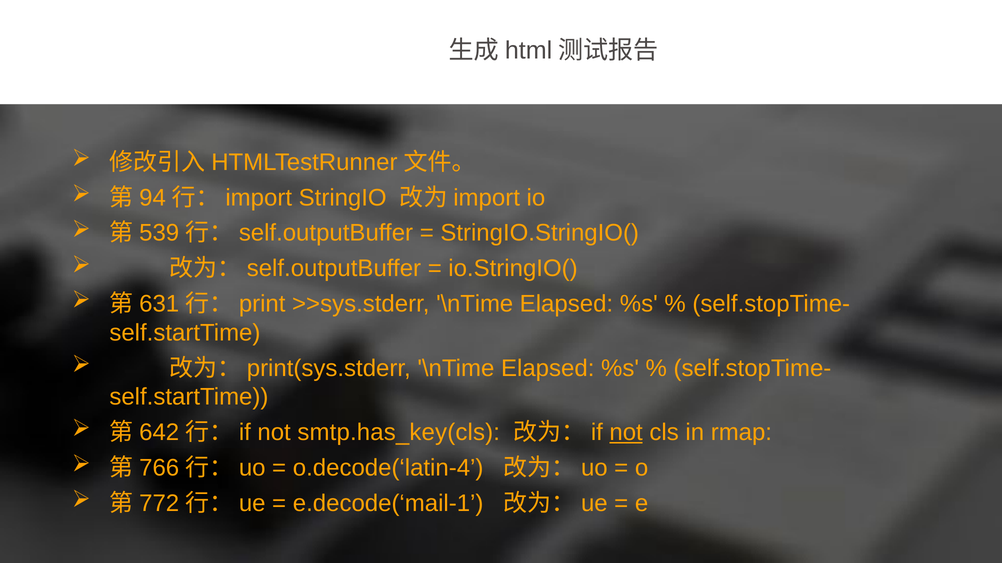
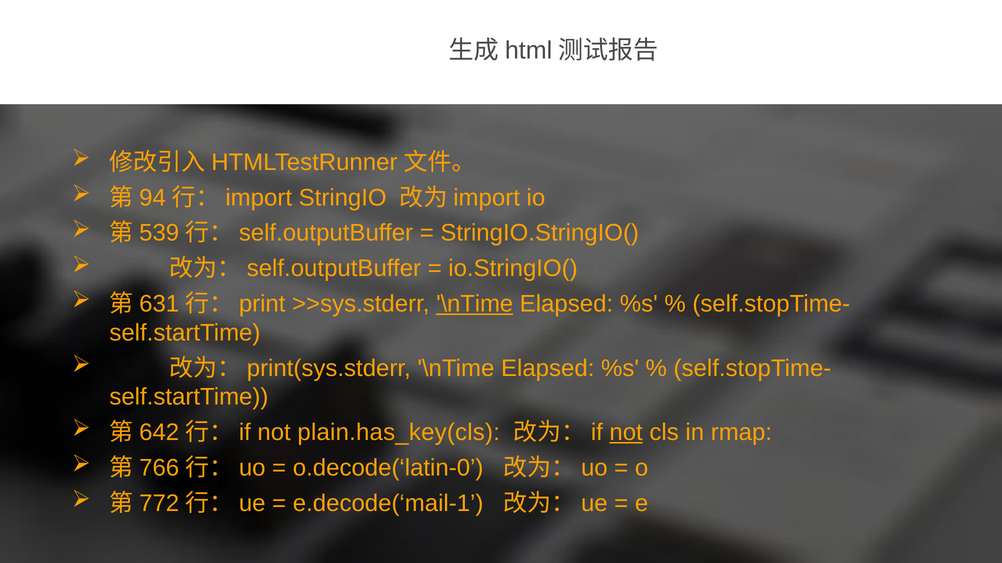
\nTime at (475, 304) underline: none -> present
smtp.has_key(cls: smtp.has_key(cls -> plain.has_key(cls
o.decode(‘latin-4: o.decode(‘latin-4 -> o.decode(‘latin-0
